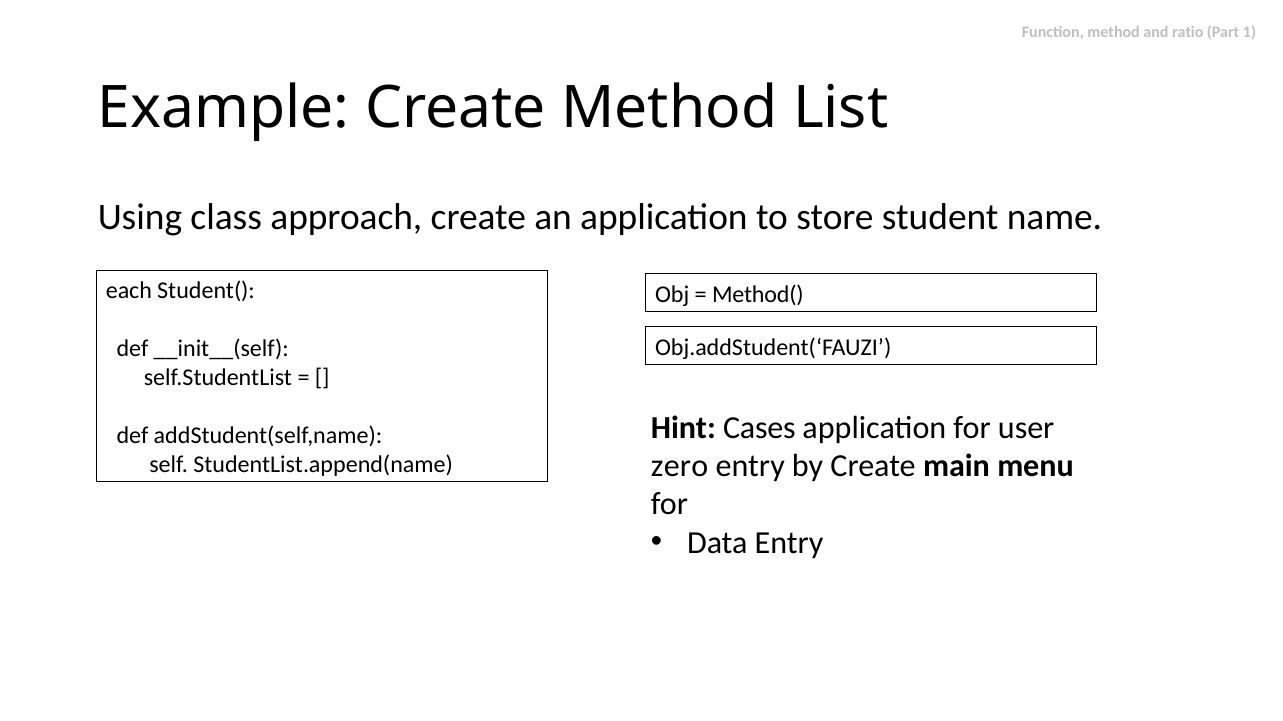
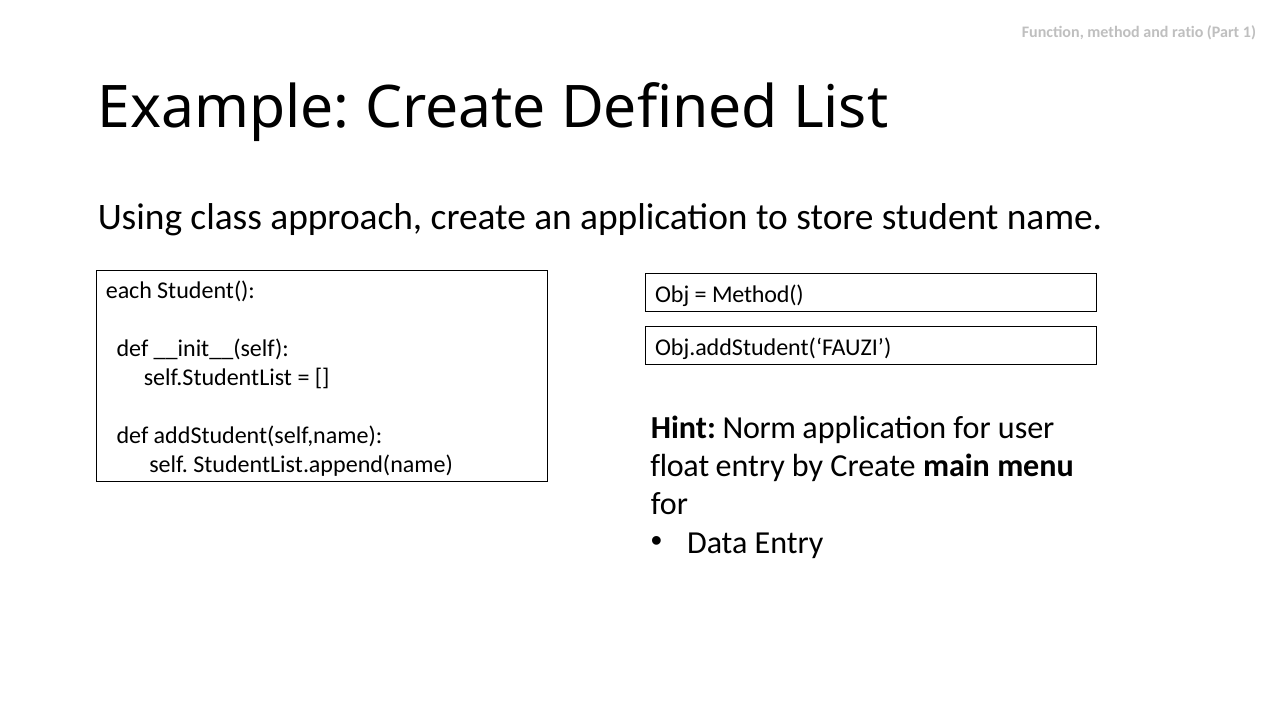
Create Method: Method -> Defined
Cases: Cases -> Norm
zero: zero -> float
